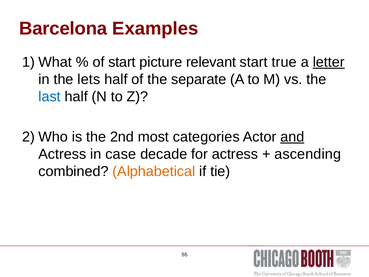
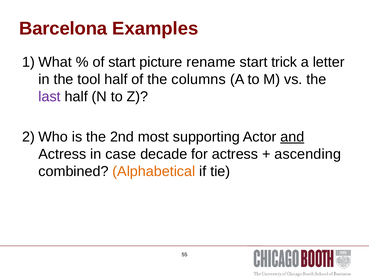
relevant: relevant -> rename
true: true -> trick
letter underline: present -> none
lets: lets -> tool
separate: separate -> columns
last colour: blue -> purple
categories: categories -> supporting
